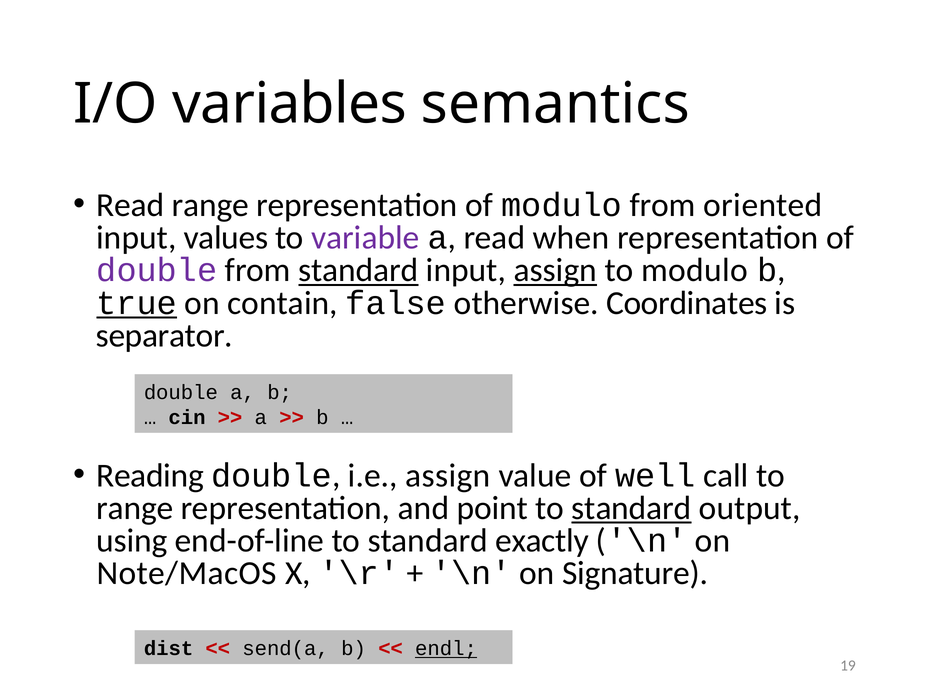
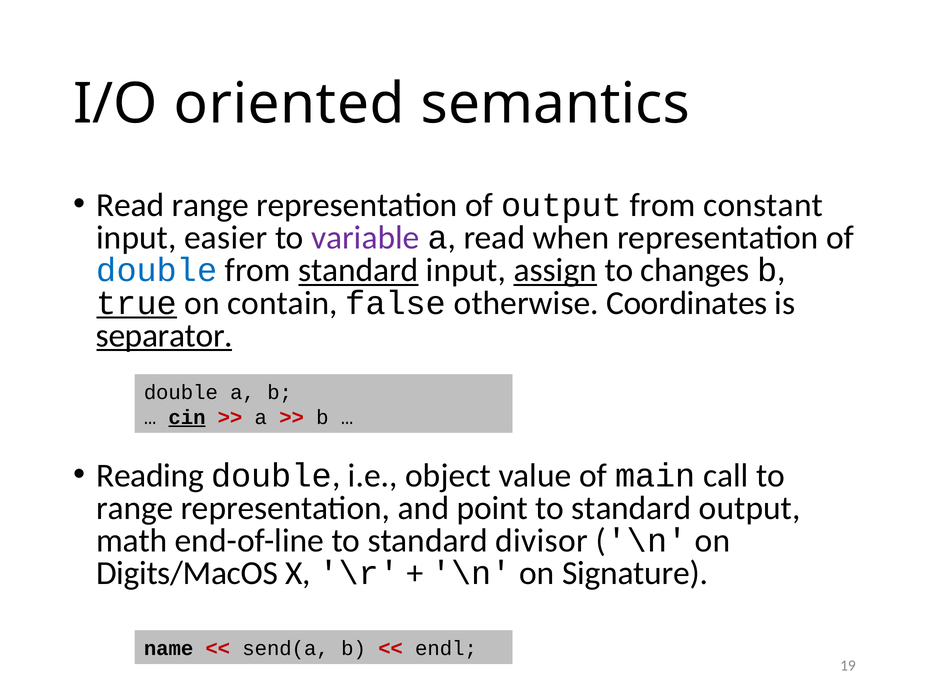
variables: variables -> oriented
of modulo: modulo -> output
oriented: oriented -> constant
values: values -> easier
double at (157, 270) colour: purple -> blue
to modulo: modulo -> changes
separator underline: none -> present
cin underline: none -> present
i.e assign: assign -> object
well: well -> main
standard at (631, 508) underline: present -> none
using: using -> math
exactly: exactly -> divisor
Note/MacOS: Note/MacOS -> Digits/MacOS
dist: dist -> name
endl underline: present -> none
